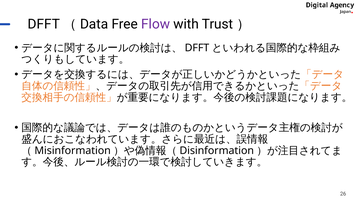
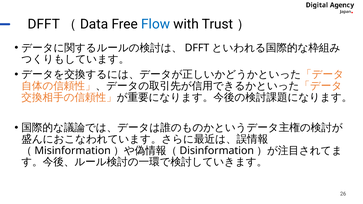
Flow colour: purple -> blue
